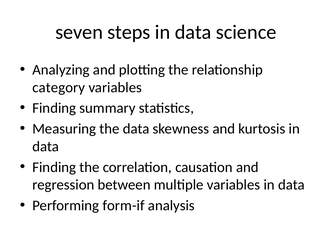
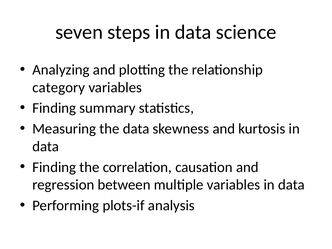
form-if: form-if -> plots-if
